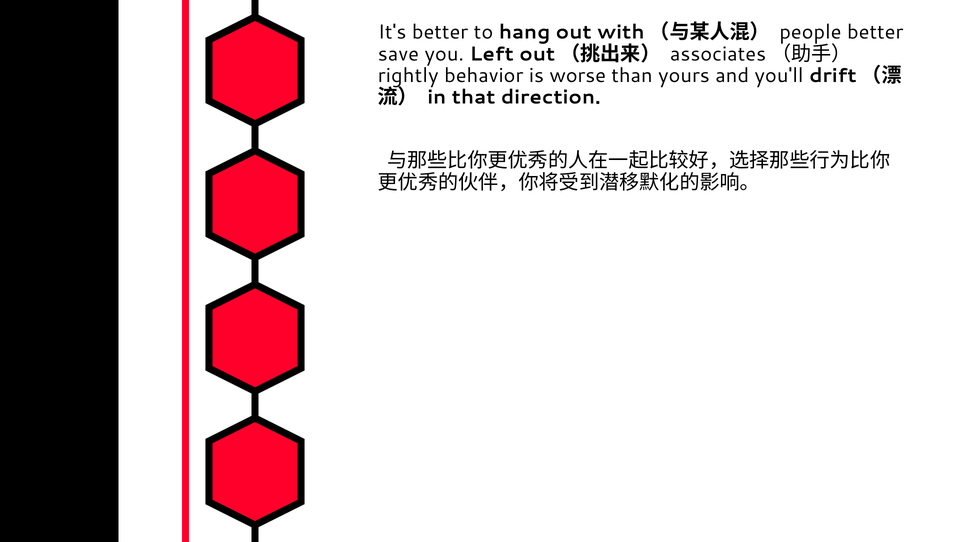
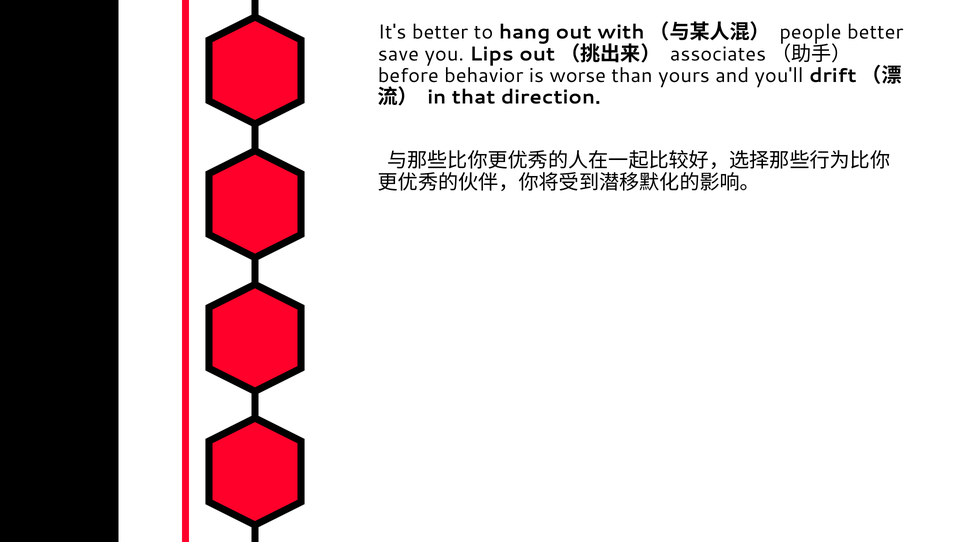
Left: Left -> Lips
rightly: rightly -> before
